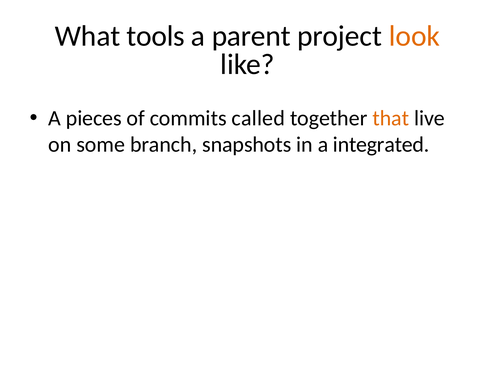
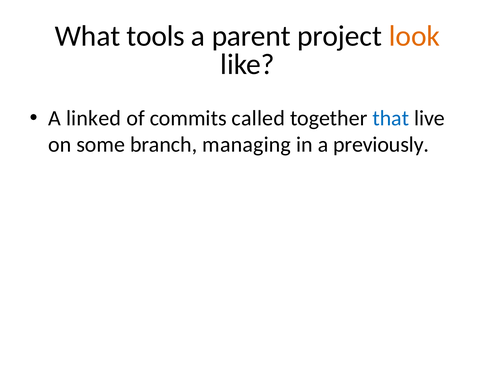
pieces: pieces -> linked
that colour: orange -> blue
snapshots: snapshots -> managing
integrated: integrated -> previously
